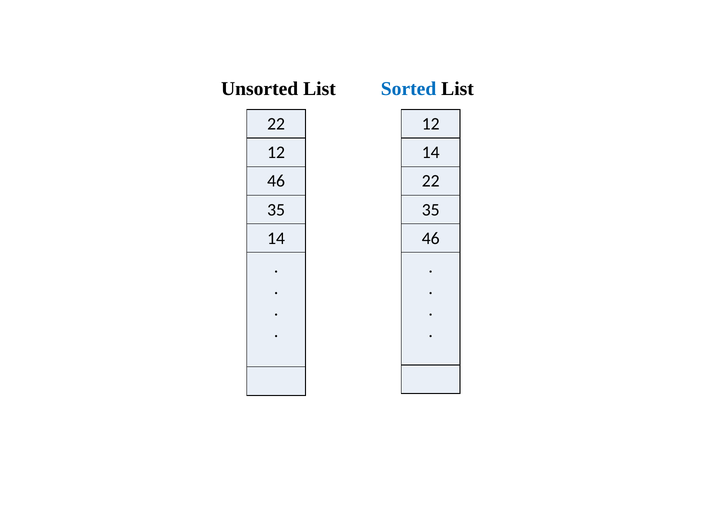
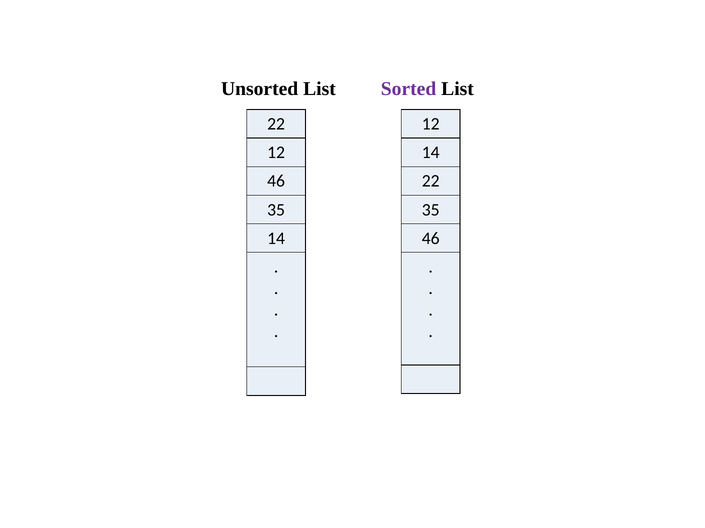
Sorted colour: blue -> purple
